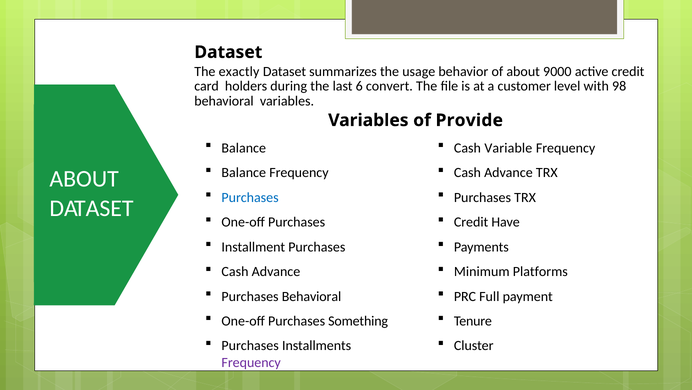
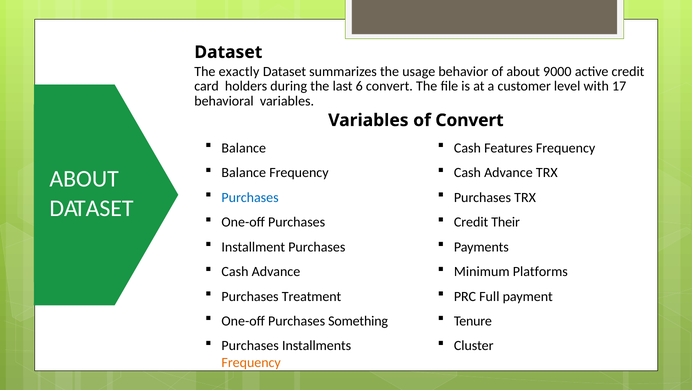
98: 98 -> 17
of Provide: Provide -> Convert
Variable: Variable -> Features
Have: Have -> Their
Purchases Behavioral: Behavioral -> Treatment
Frequency at (251, 362) colour: purple -> orange
